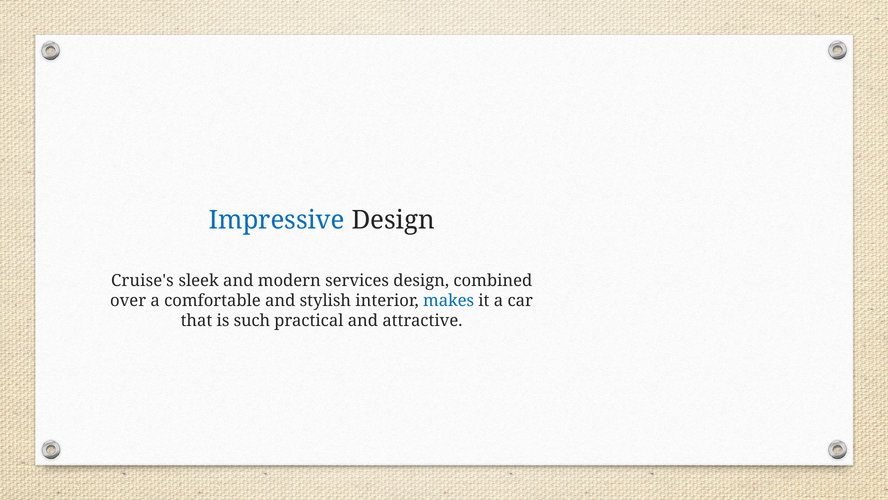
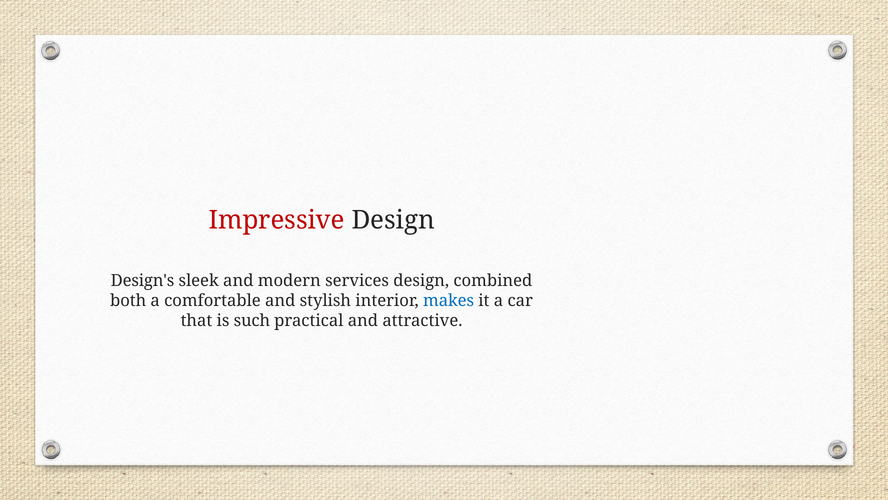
Impressive colour: blue -> red
Cruise's: Cruise's -> Design's
over: over -> both
